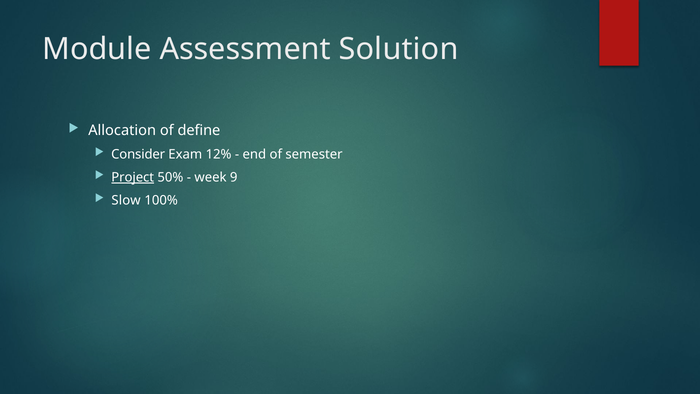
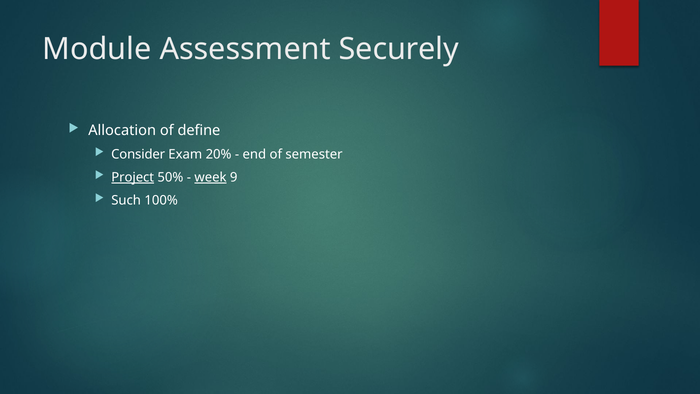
Solution: Solution -> Securely
12%: 12% -> 20%
week underline: none -> present
Slow: Slow -> Such
